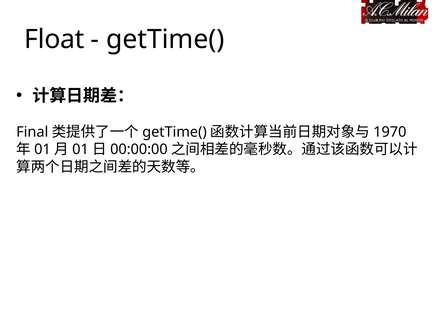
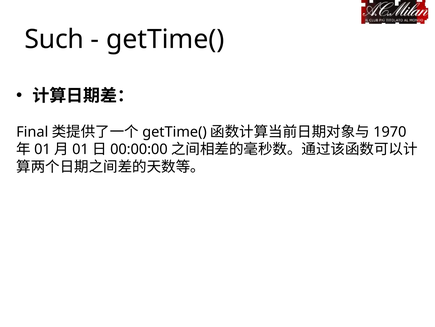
Float: Float -> Such
